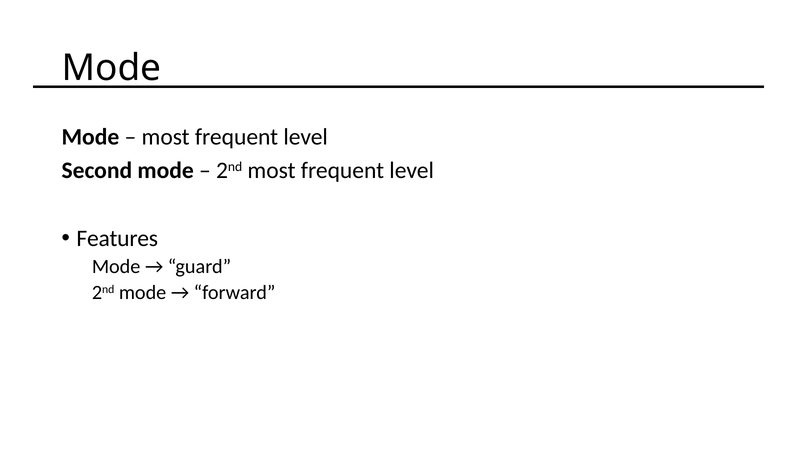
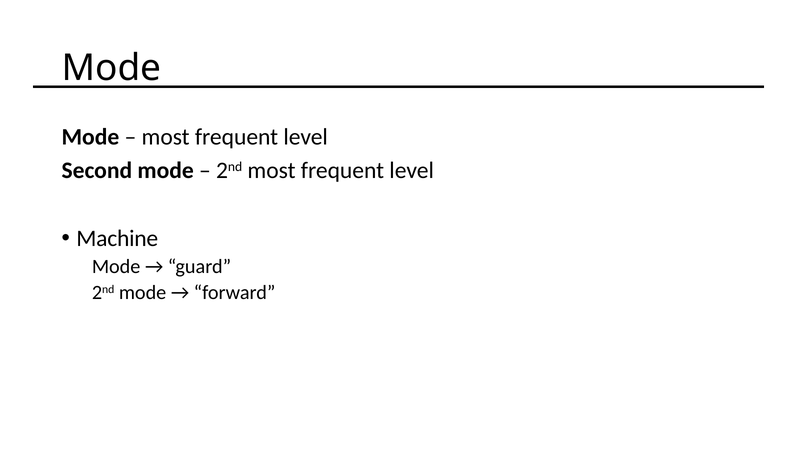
Features: Features -> Machine
